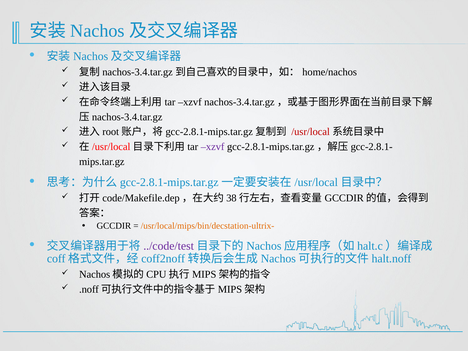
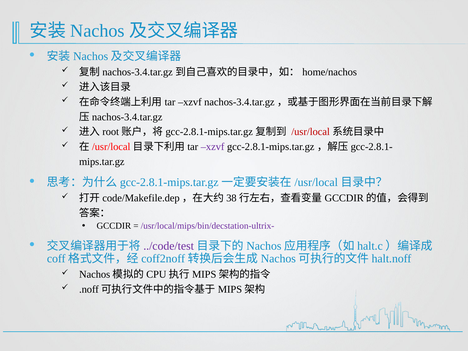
/usr/local/mips/bin/decstation-ultrix- colour: orange -> purple
